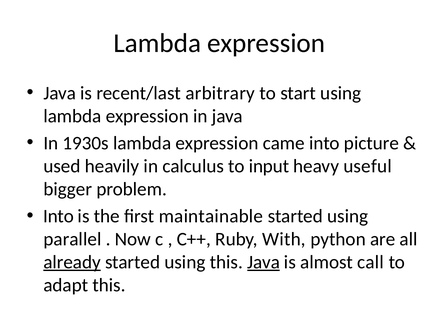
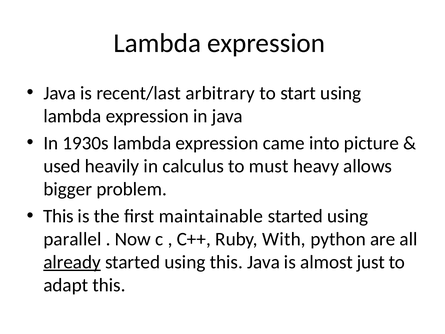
input: input -> must
useful: useful -> allows
Into at (58, 216): Into -> This
Java at (264, 262) underline: present -> none
call: call -> just
